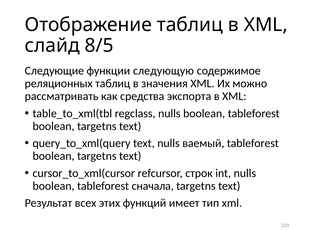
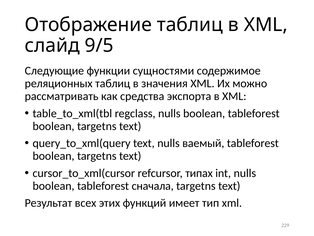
8/5: 8/5 -> 9/5
следующую: следующую -> сущностями
строк: строк -> типах
